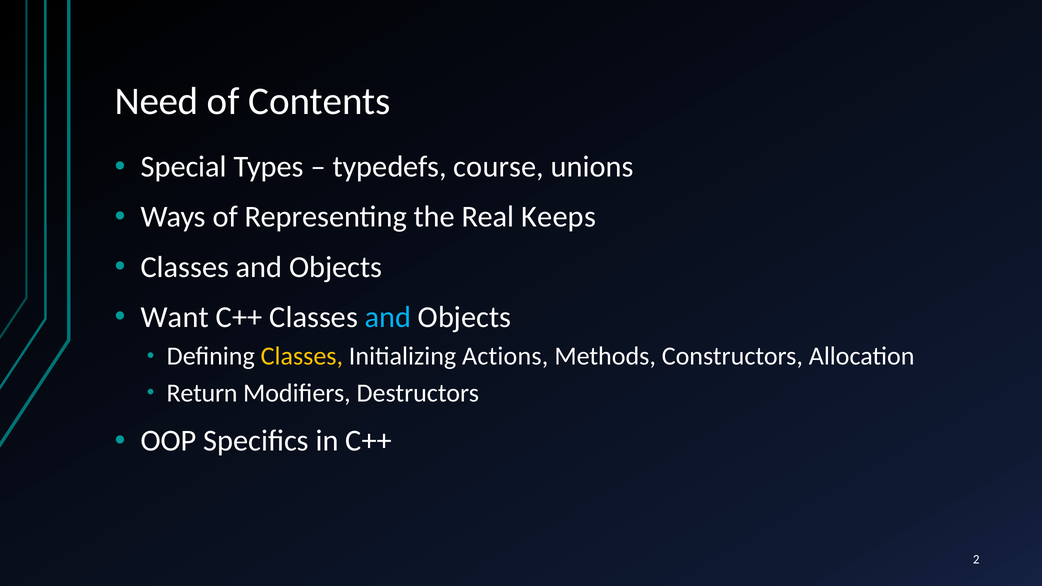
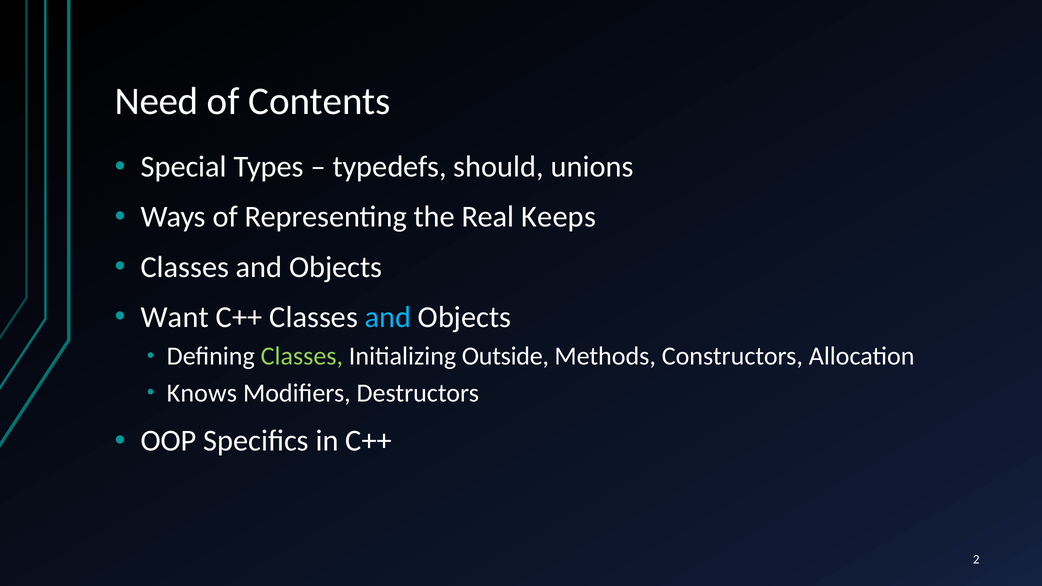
course: course -> should
Classes at (302, 356) colour: yellow -> light green
Actions: Actions -> Outside
Return: Return -> Knows
